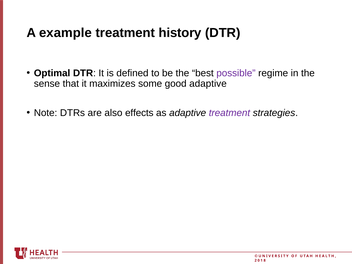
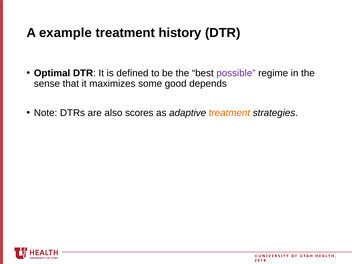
good adaptive: adaptive -> depends
effects: effects -> scores
treatment at (229, 113) colour: purple -> orange
